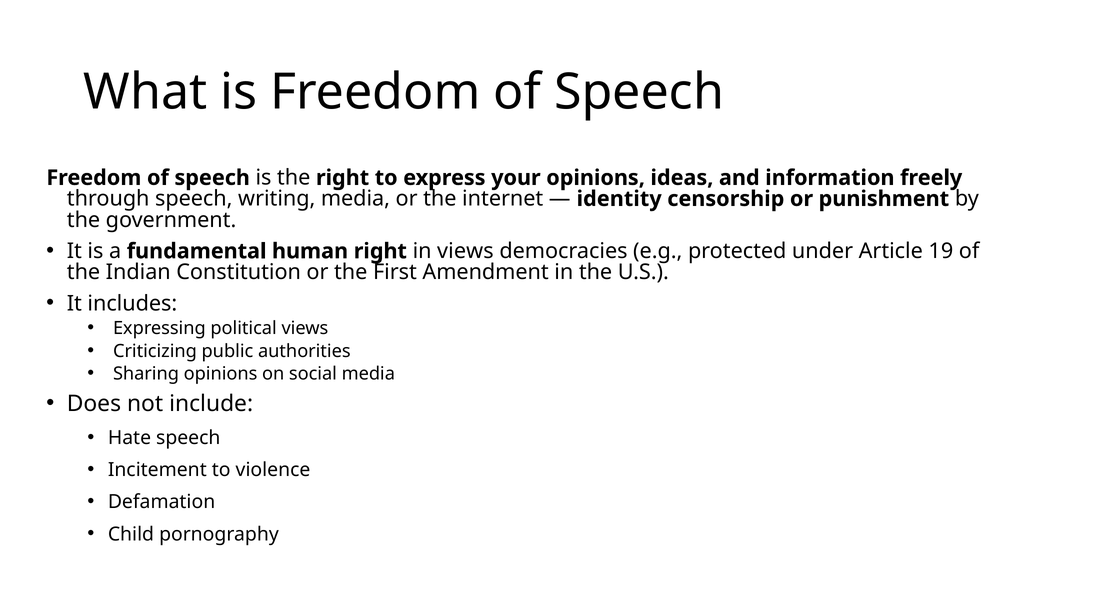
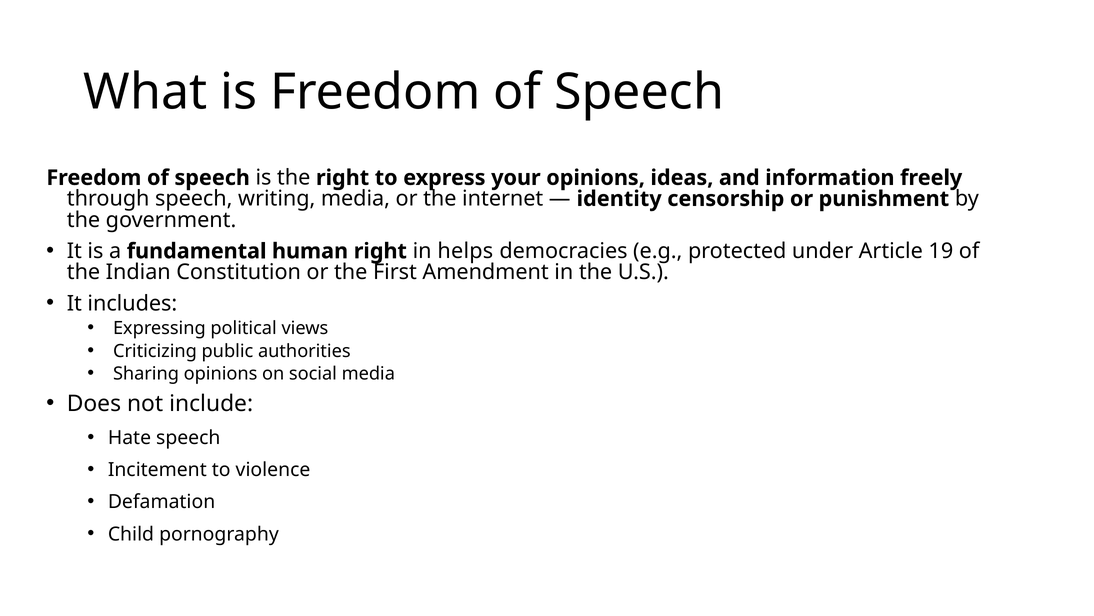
in views: views -> helps
